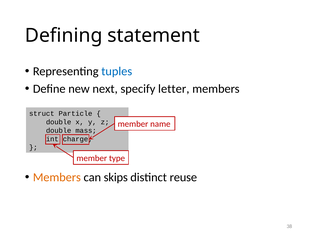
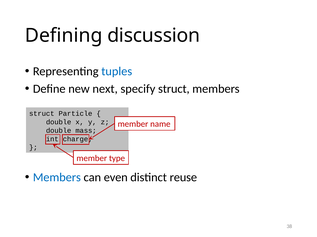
statement: statement -> discussion
specify letter: letter -> struct
Members at (57, 178) colour: orange -> blue
skips: skips -> even
